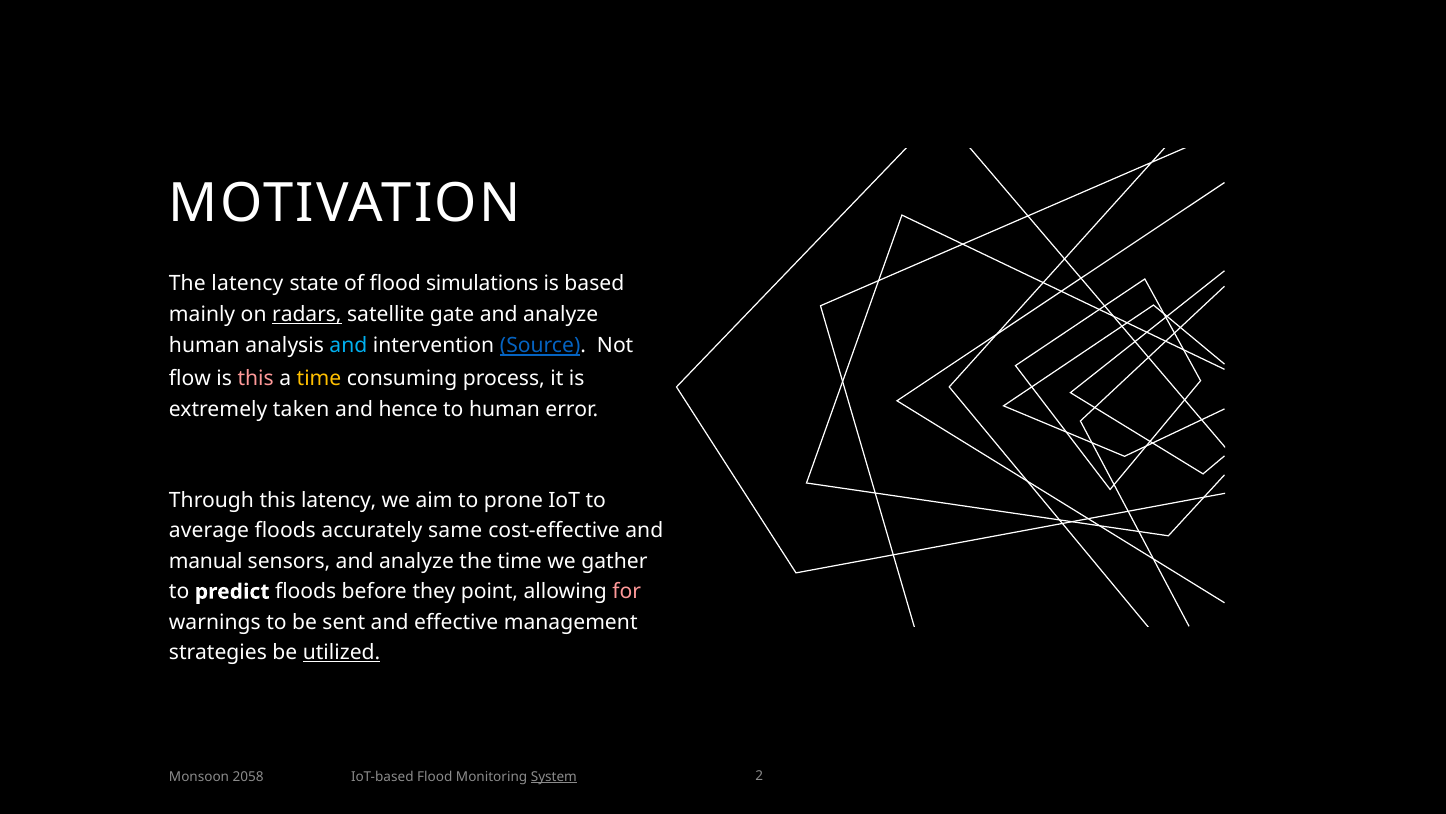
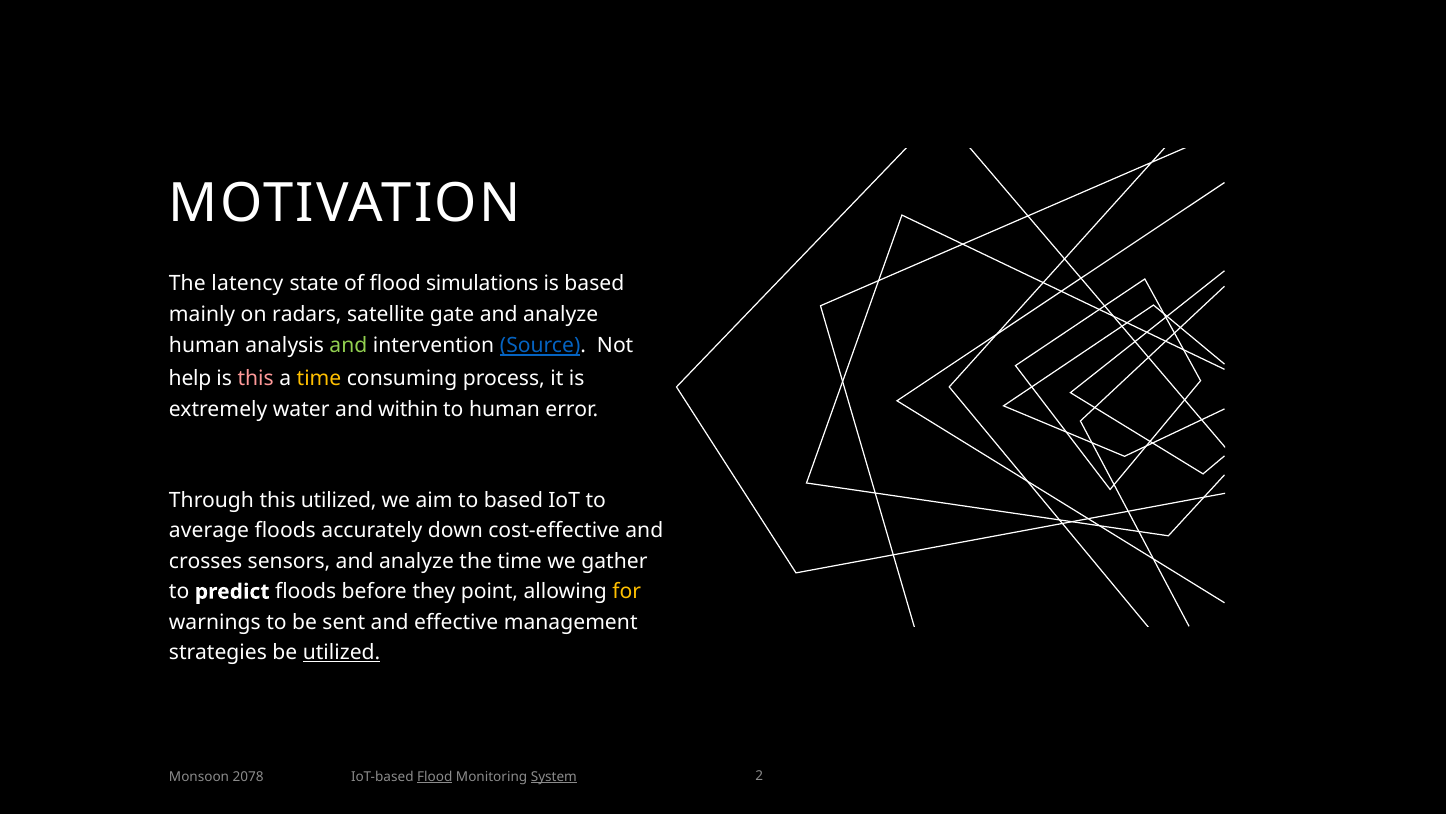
radars underline: present -> none
and at (348, 345) colour: light blue -> light green
flow: flow -> help
taken: taken -> water
hence: hence -> within
this latency: latency -> utilized
to prone: prone -> based
same: same -> down
manual: manual -> crosses
for colour: pink -> yellow
2058: 2058 -> 2078
Flood at (435, 776) underline: none -> present
